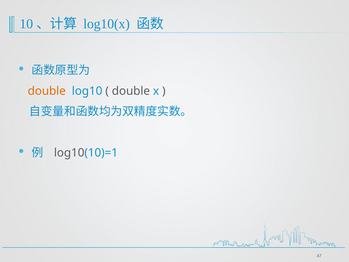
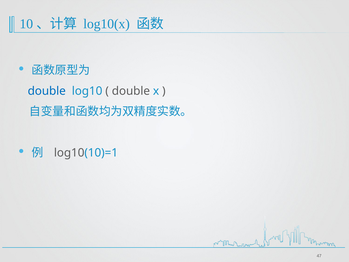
double at (47, 91) colour: orange -> blue
